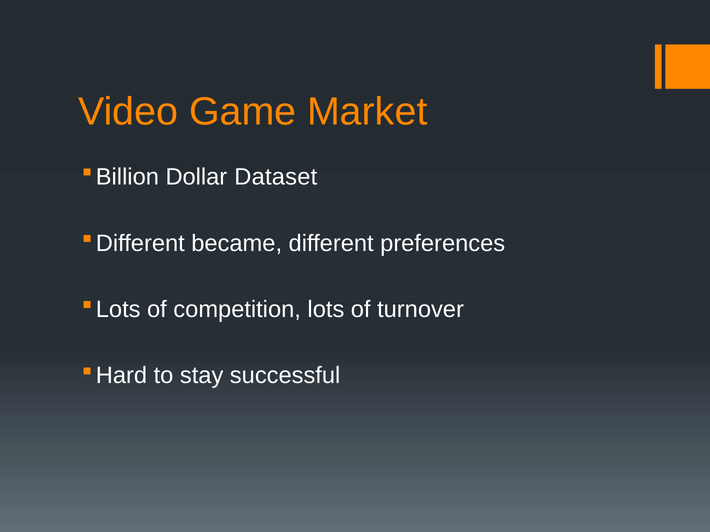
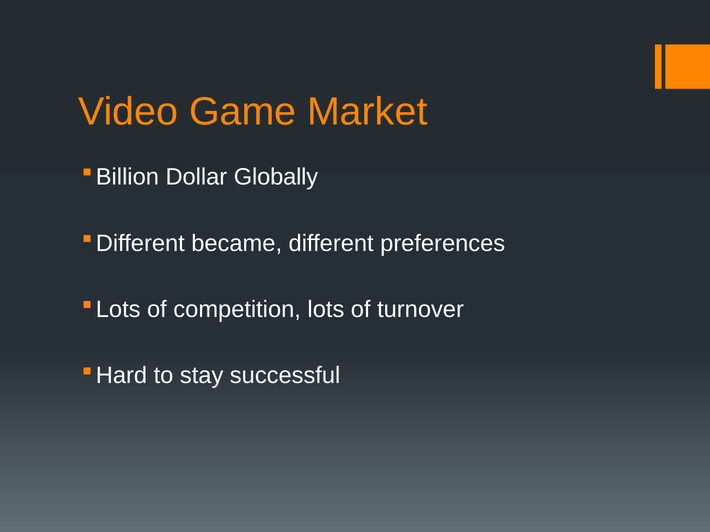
Dataset: Dataset -> Globally
